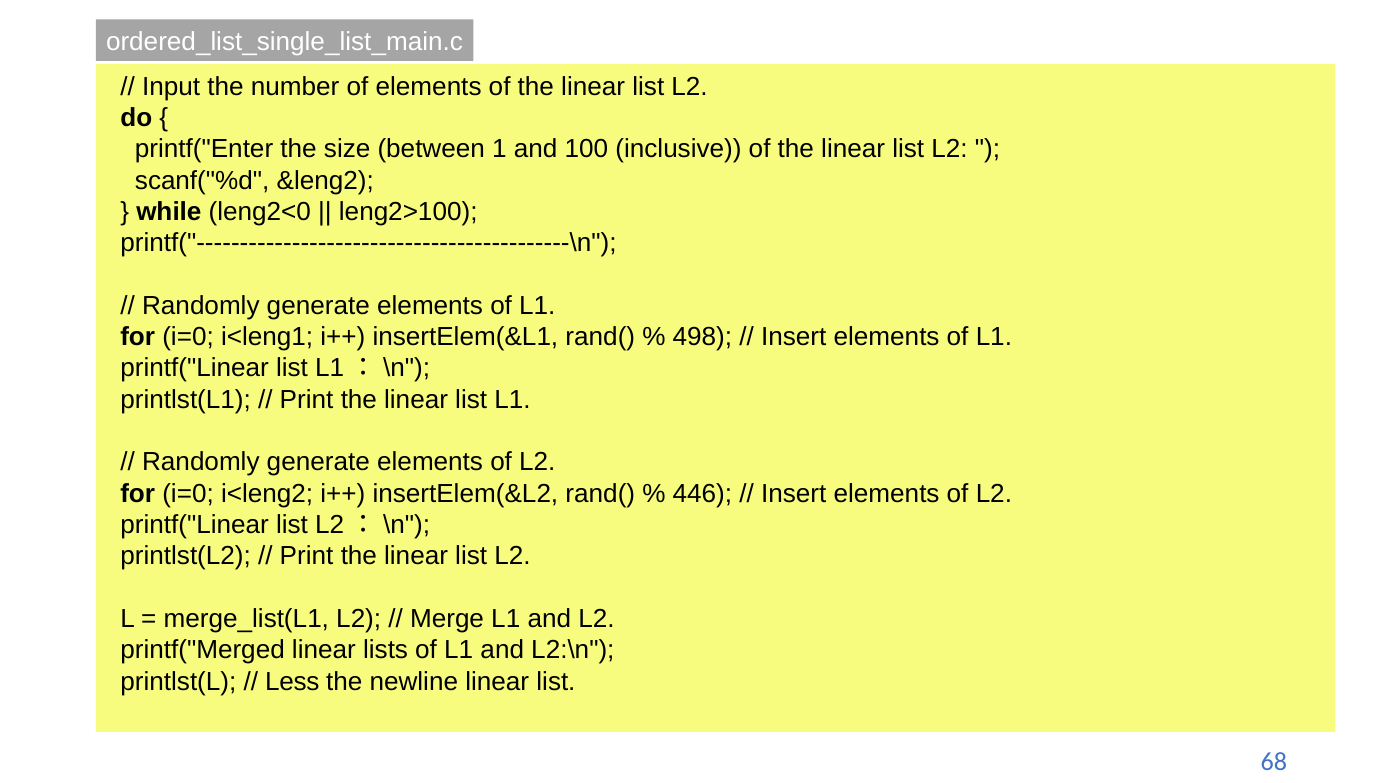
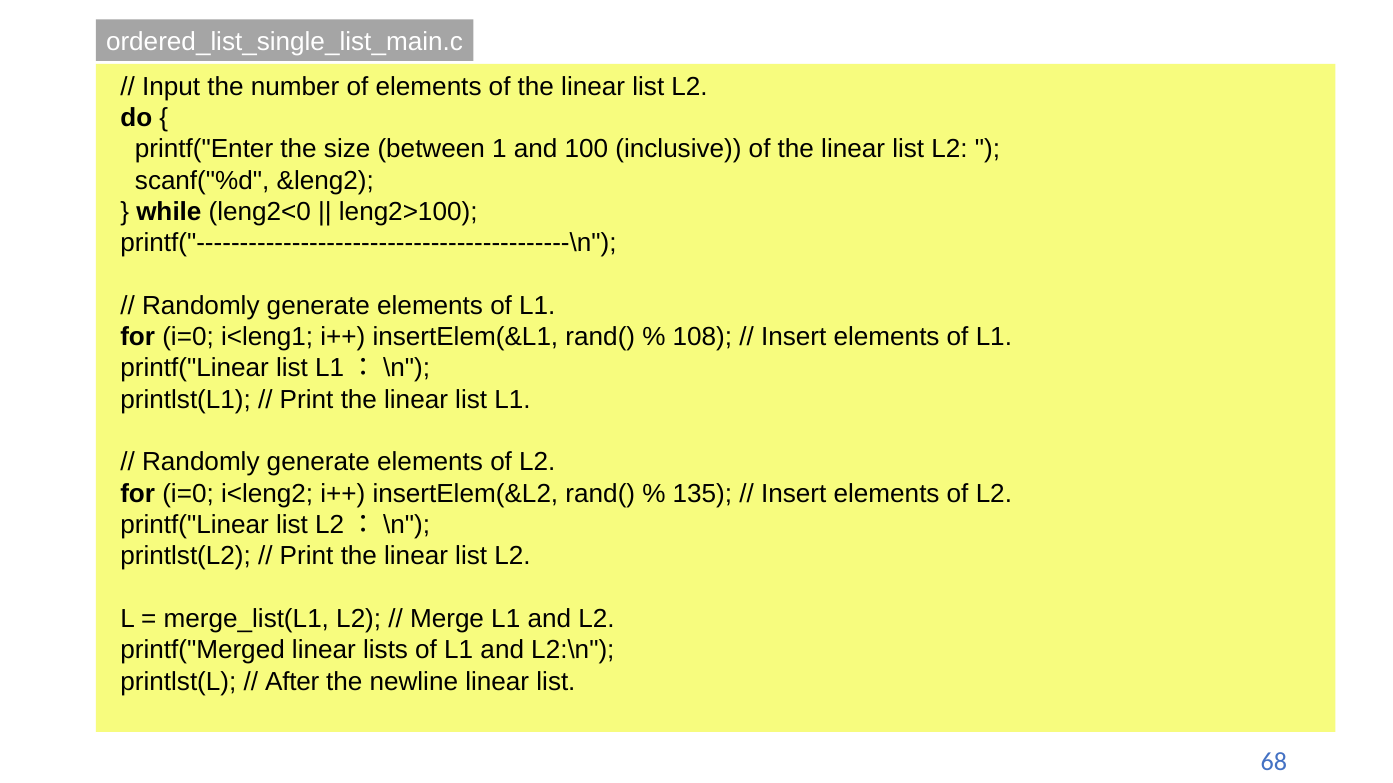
498: 498 -> 108
446: 446 -> 135
Less: Less -> After
